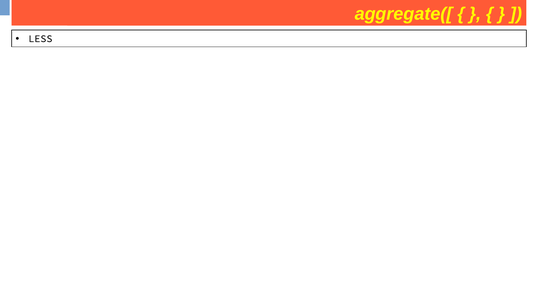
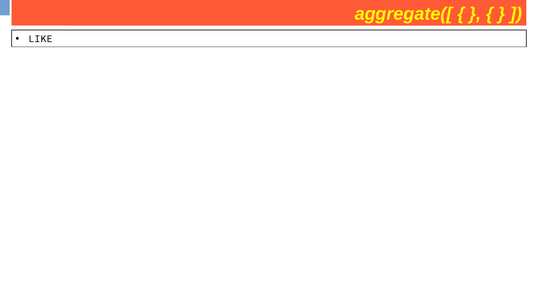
LESS: LESS -> LIKE
